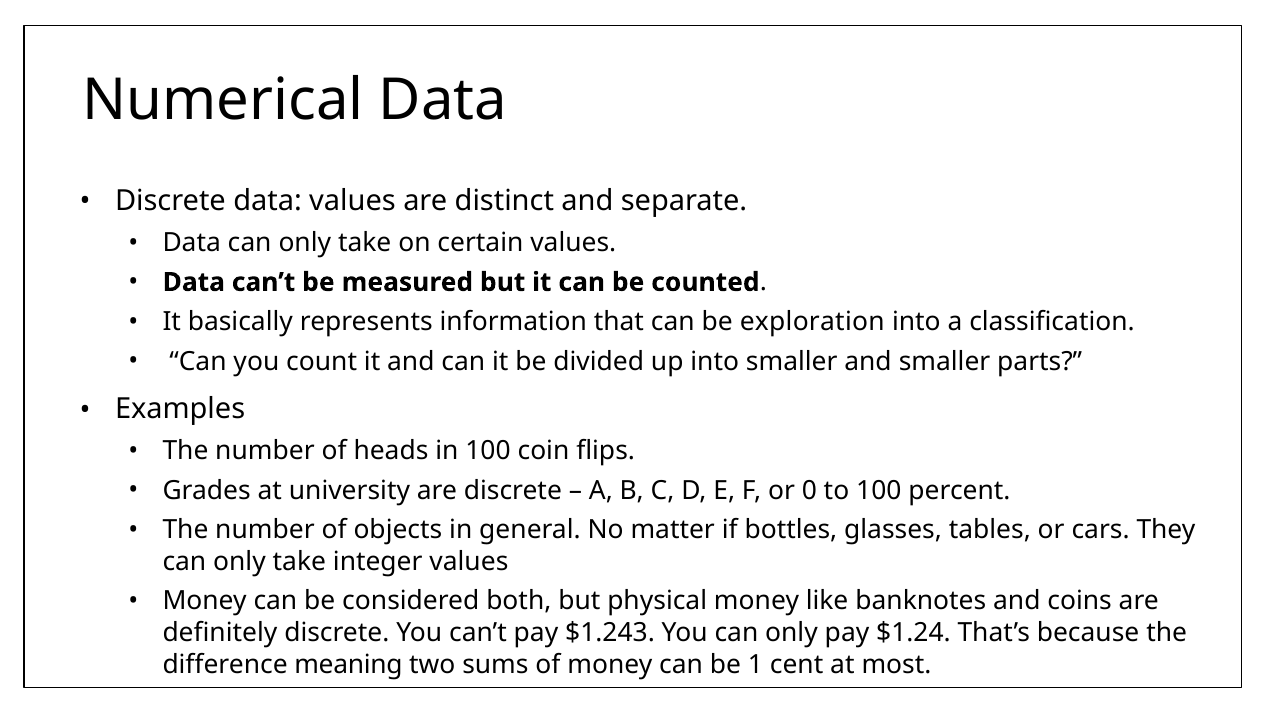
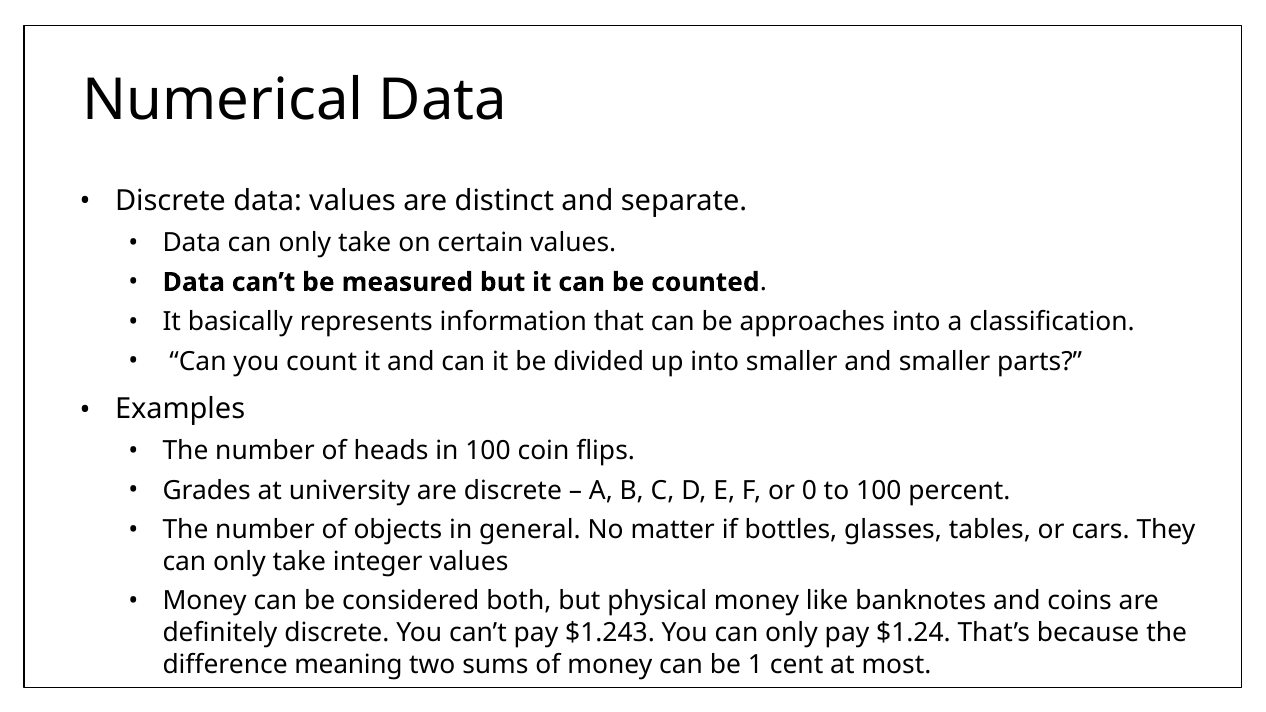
exploration: exploration -> approaches
